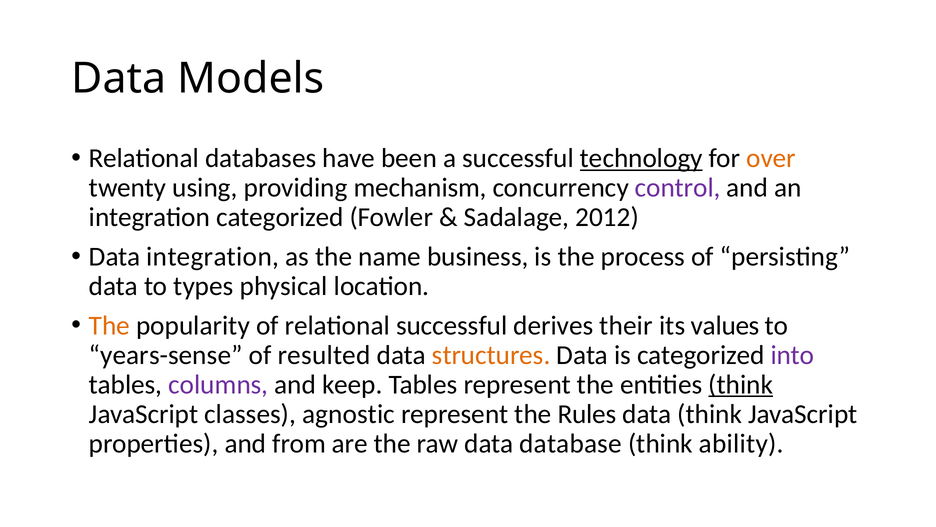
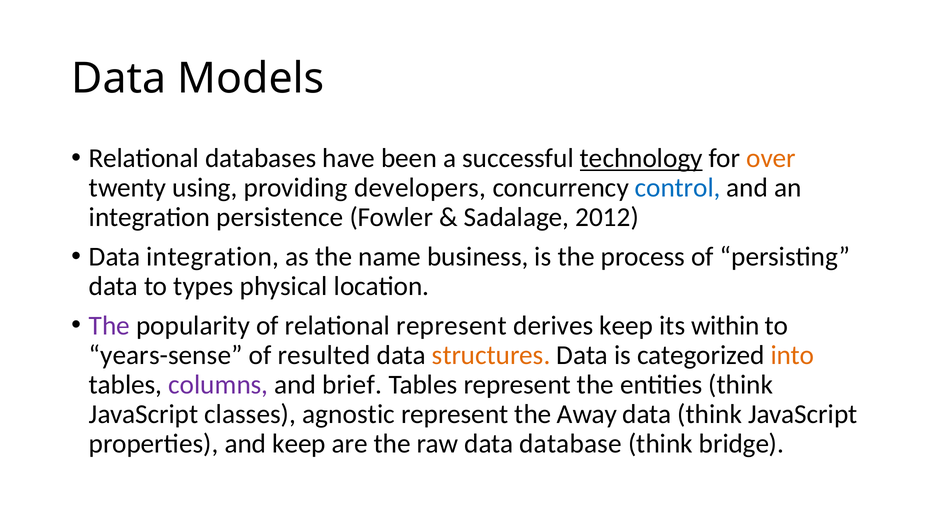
mechanism: mechanism -> developers
control colour: purple -> blue
integration categorized: categorized -> persistence
The at (109, 325) colour: orange -> purple
relational successful: successful -> represent
derives their: their -> keep
values: values -> within
into colour: purple -> orange
keep: keep -> brief
think at (741, 384) underline: present -> none
Rules: Rules -> Away
and from: from -> keep
ability: ability -> bridge
